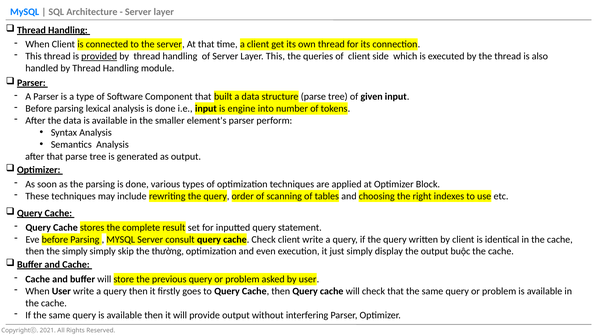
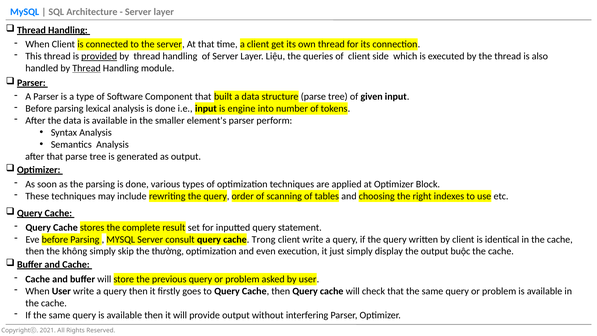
Layer This: This -> Liệu
Thread at (87, 68) underline: none -> present
cache Check: Check -> Trong
the simply: simply -> không
